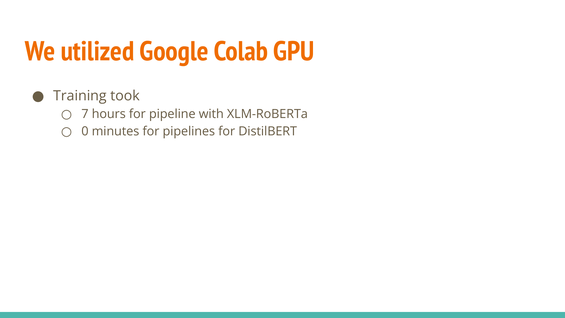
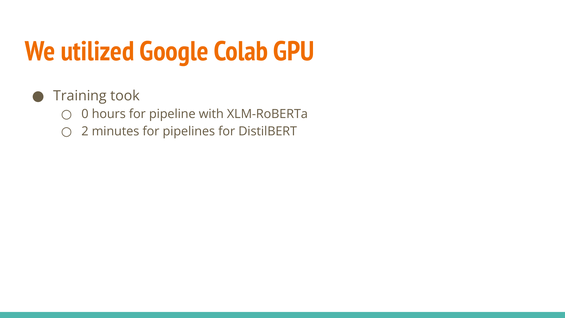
7: 7 -> 0
0: 0 -> 2
